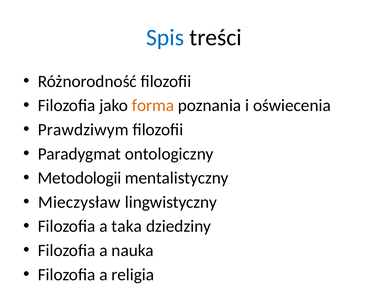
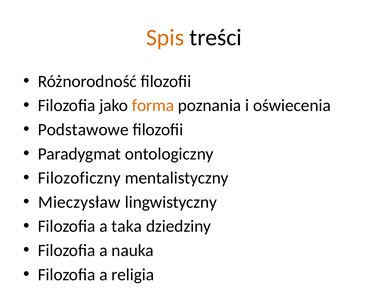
Spis colour: blue -> orange
Prawdziwym: Prawdziwym -> Podstawowe
Metodologii: Metodologii -> Filozoficzny
